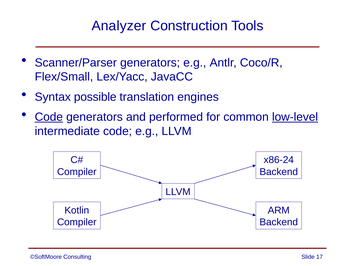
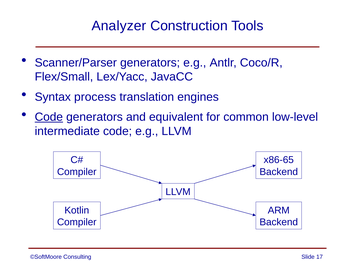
possible: possible -> process
performed: performed -> equivalent
low-level underline: present -> none
x86-24: x86-24 -> x86-65
